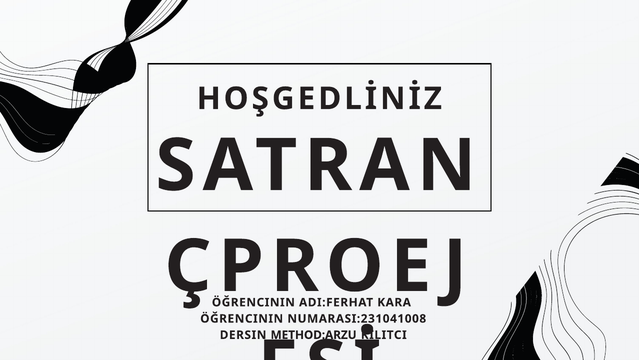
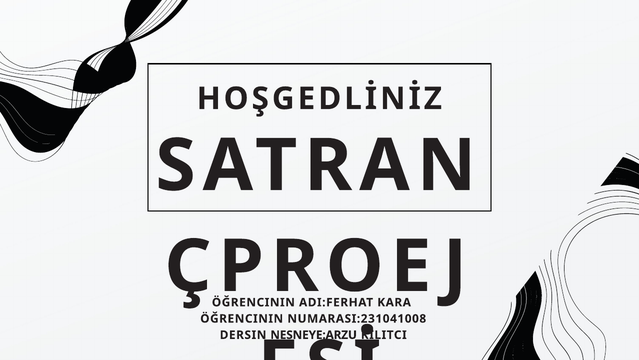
METHOD:ARZU: METHOD:ARZU -> NESNEYE:ARZU
